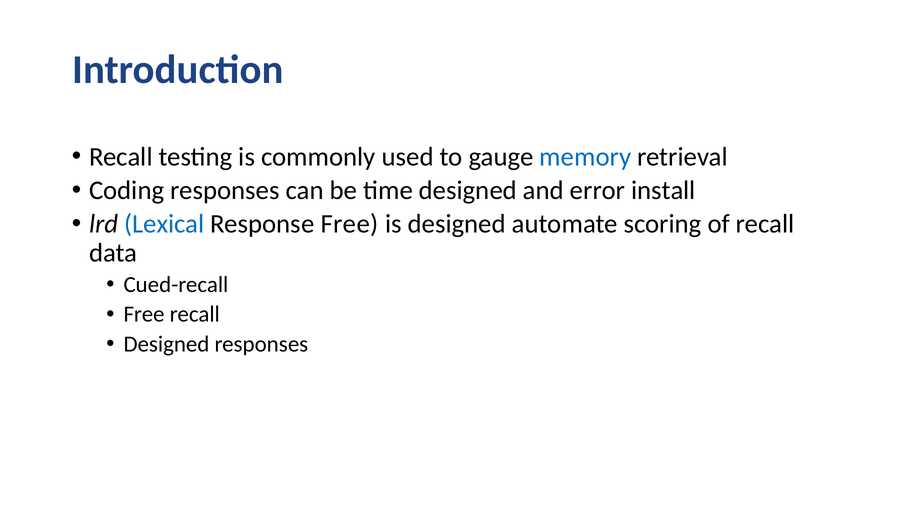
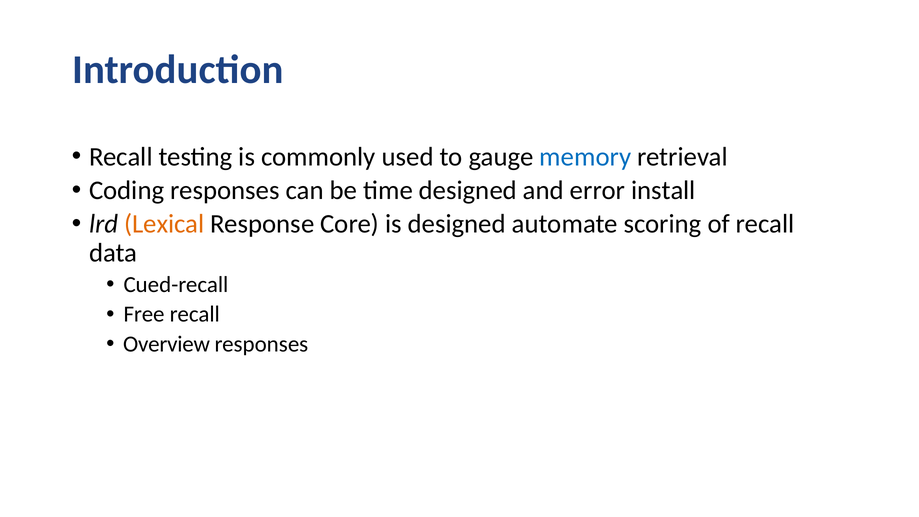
Lexical colour: blue -> orange
Response Free: Free -> Core
Designed at (166, 344): Designed -> Overview
